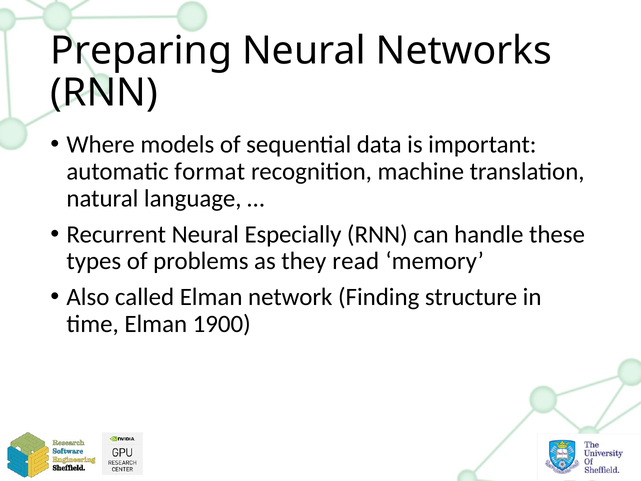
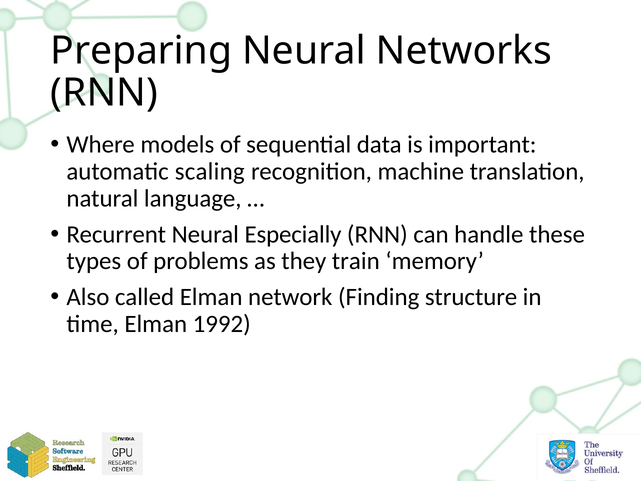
format: format -> scaling
read: read -> train
1900: 1900 -> 1992
